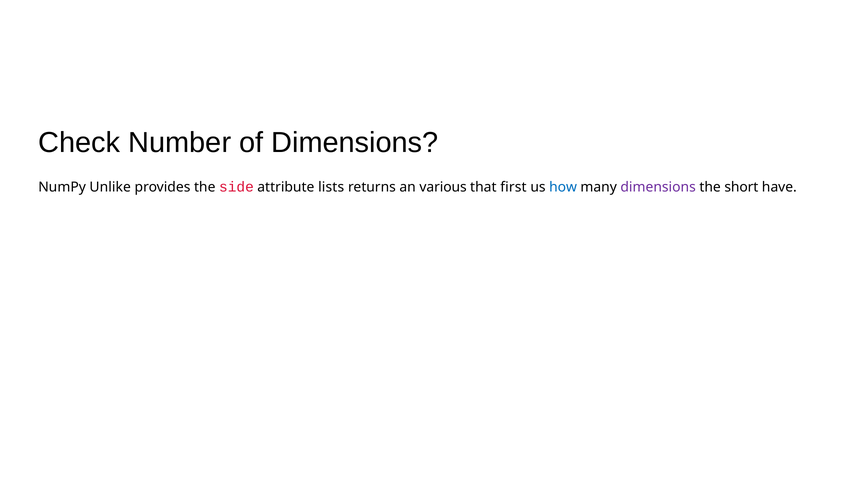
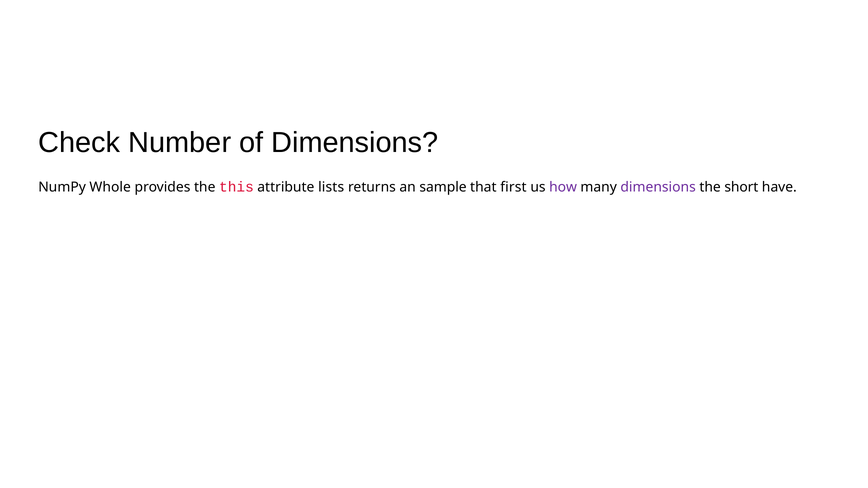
Unlike: Unlike -> Whole
side: side -> this
various: various -> sample
how colour: blue -> purple
